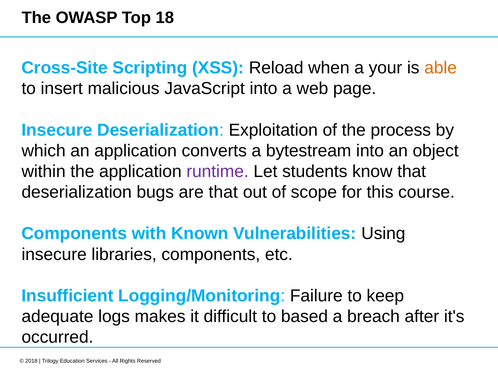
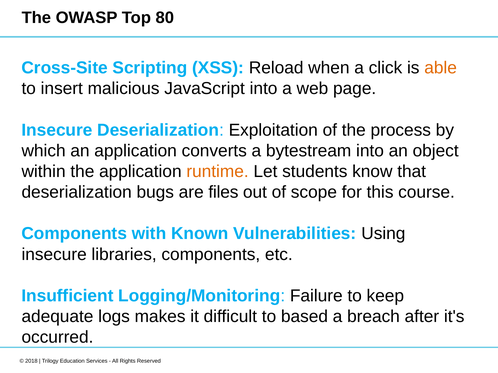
18: 18 -> 80
your: your -> click
runtime colour: purple -> orange
are that: that -> files
